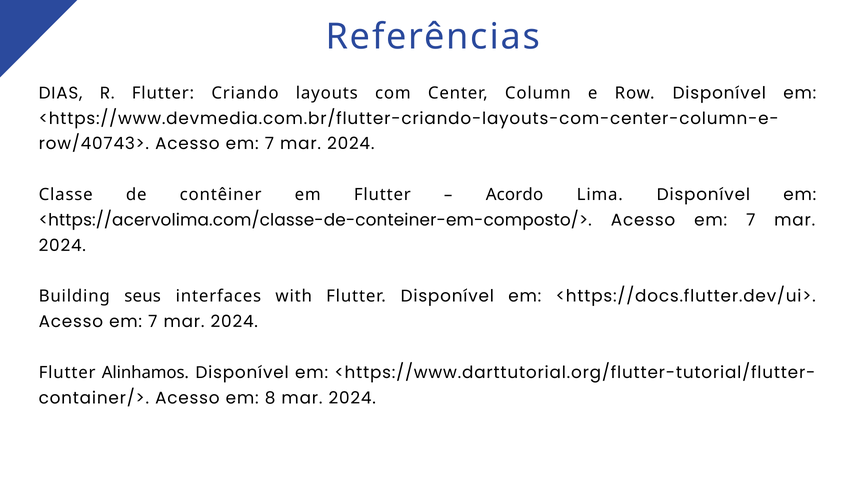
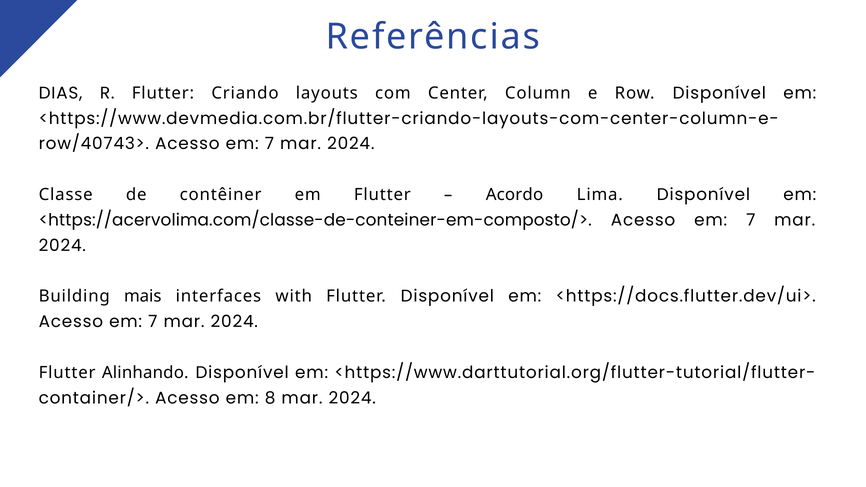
seus: seus -> mais
Alinhamos: Alinhamos -> Alinhando
